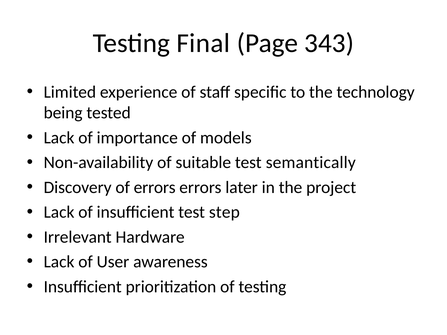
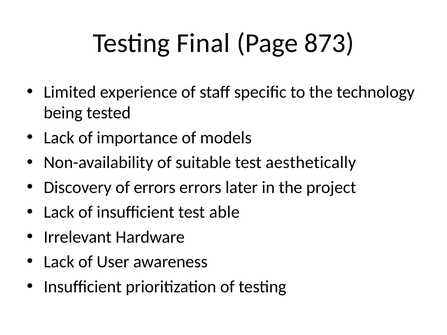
343: 343 -> 873
semantically: semantically -> aesthetically
step: step -> able
